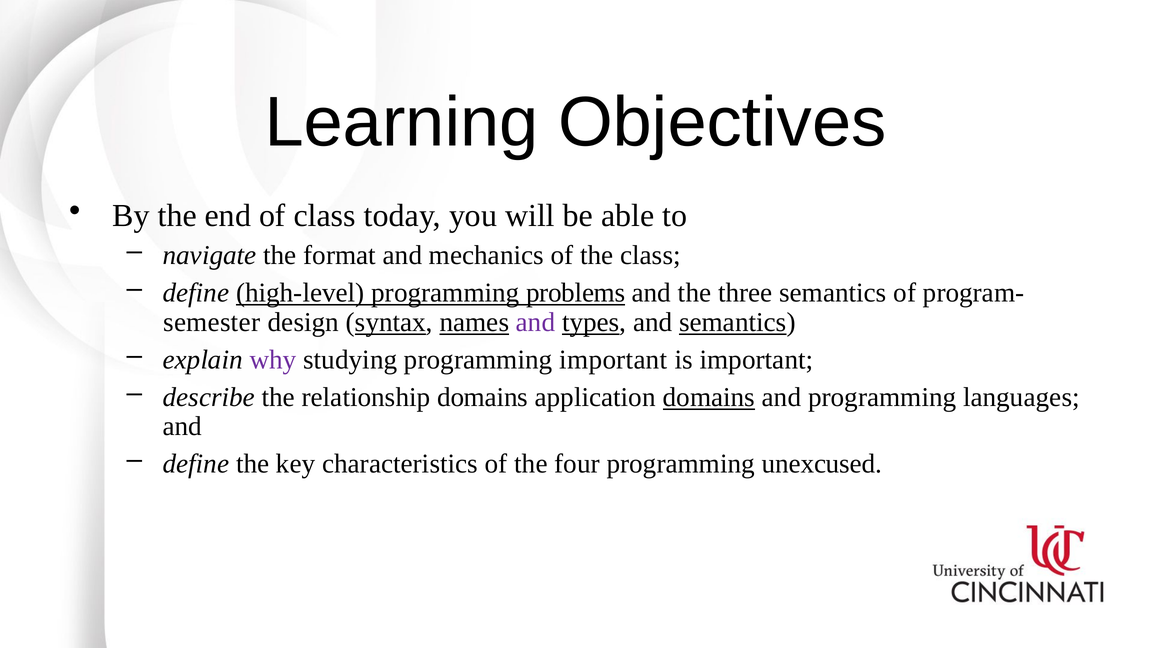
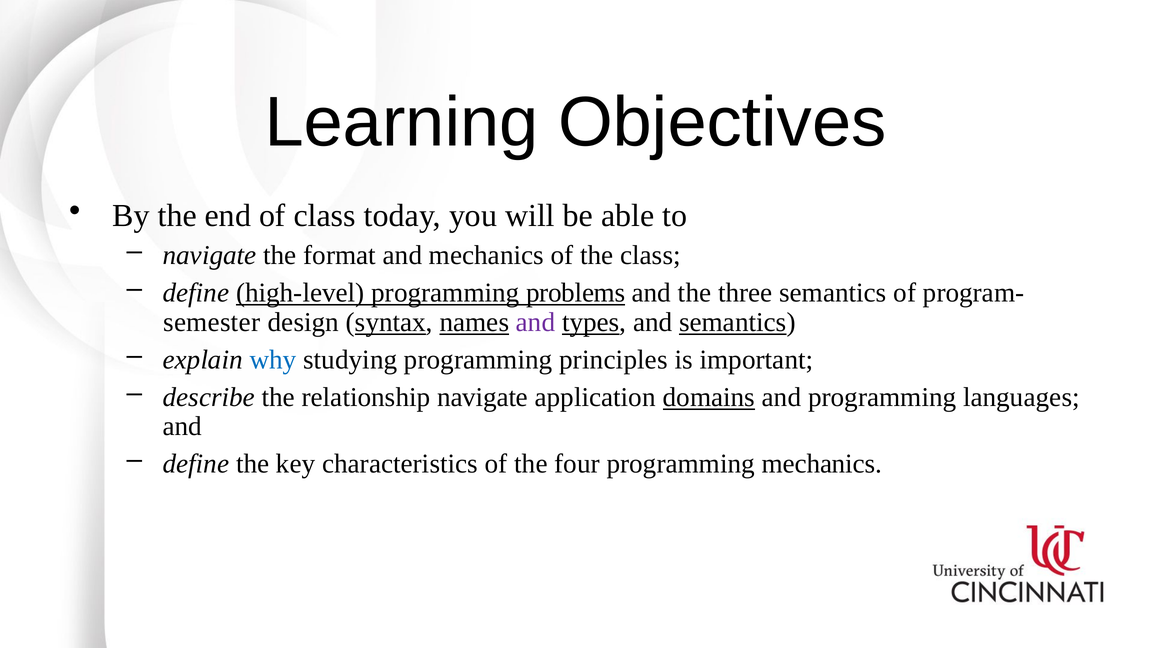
why colour: purple -> blue
programming important: important -> principles
relationship domains: domains -> navigate
programming unexcused: unexcused -> mechanics
